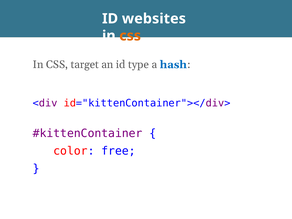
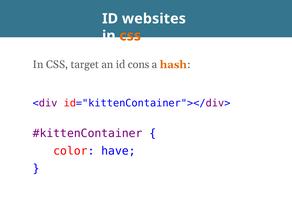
type: type -> cons
hash colour: blue -> orange
free: free -> have
